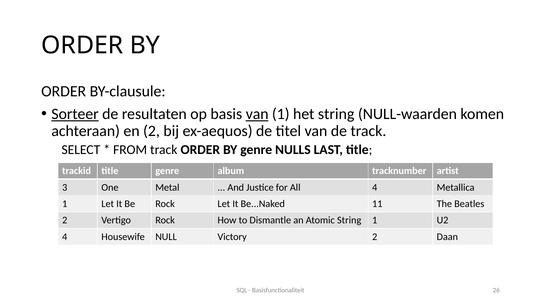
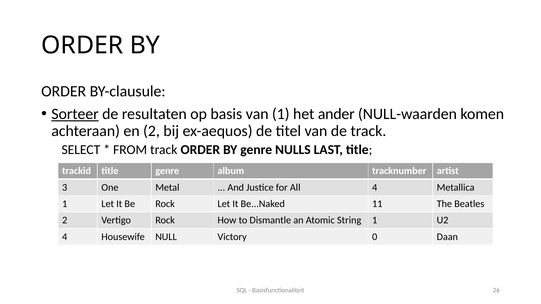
van at (257, 114) underline: present -> none
het string: string -> ander
Victory 2: 2 -> 0
